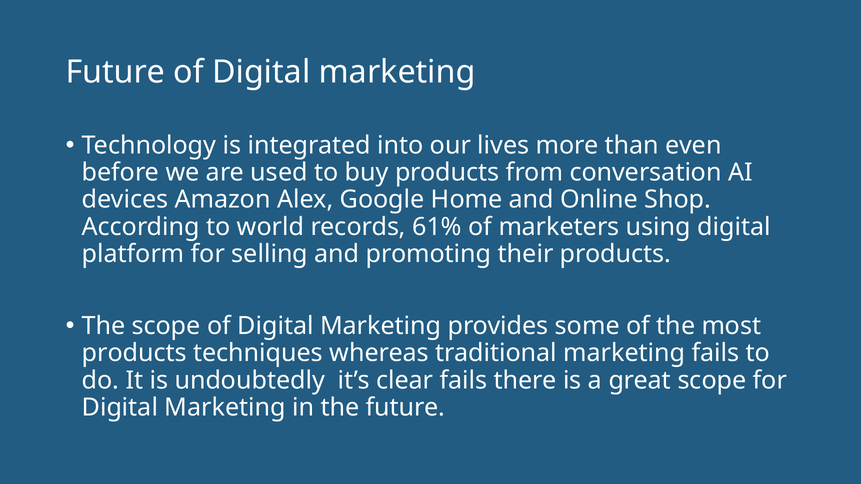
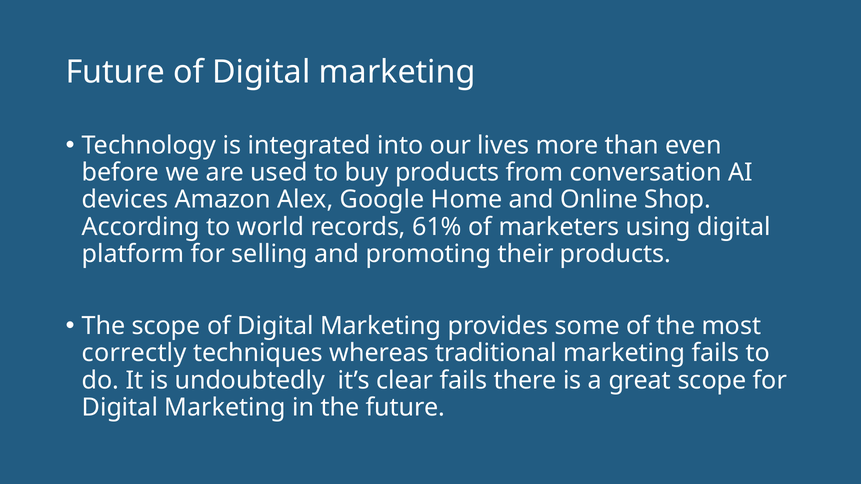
products at (134, 353): products -> correctly
